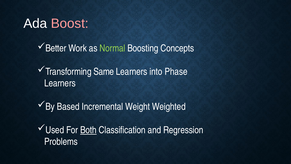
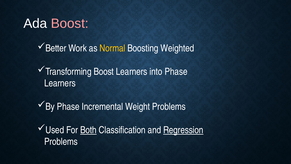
Normal colour: light green -> yellow
Concepts: Concepts -> Weighted
Transforming Same: Same -> Boost
By Based: Based -> Phase
Weight Weighted: Weighted -> Problems
Regression underline: none -> present
